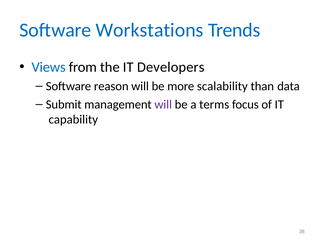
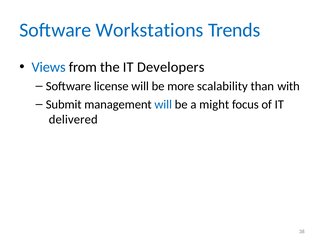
reason: reason -> license
data: data -> with
will at (163, 104) colour: purple -> blue
terms: terms -> might
capability: capability -> delivered
